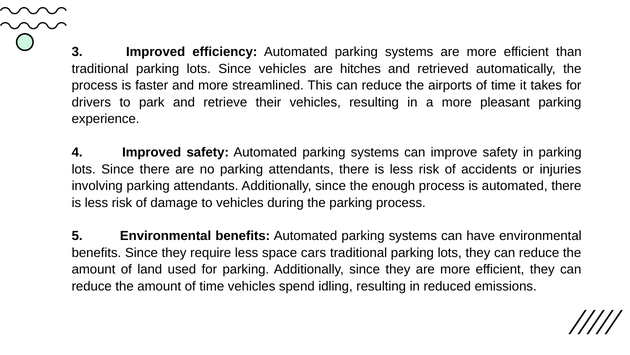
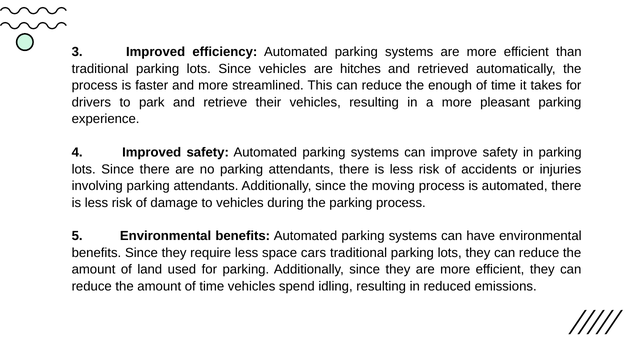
airports: airports -> enough
enough: enough -> moving
